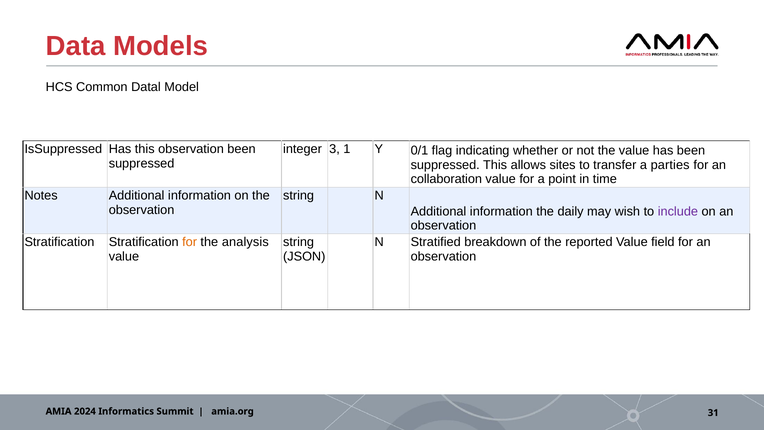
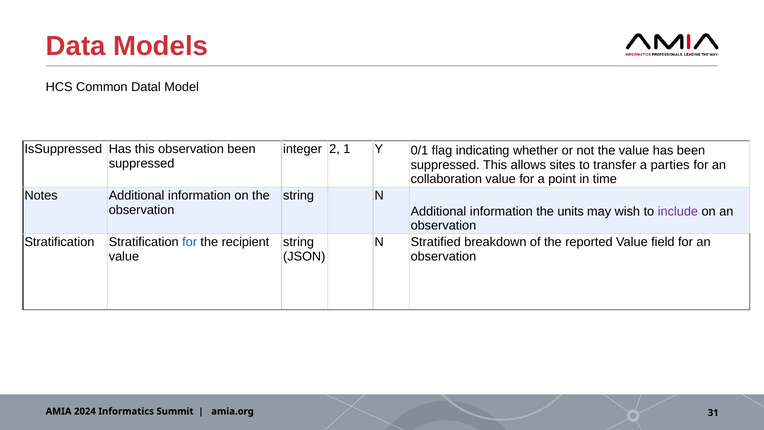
3: 3 -> 2
daily: daily -> units
for at (190, 242) colour: orange -> blue
analysis: analysis -> recipient
